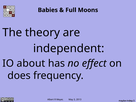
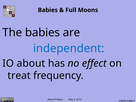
The theory: theory -> babies
independent colour: black -> blue
does: does -> treat
